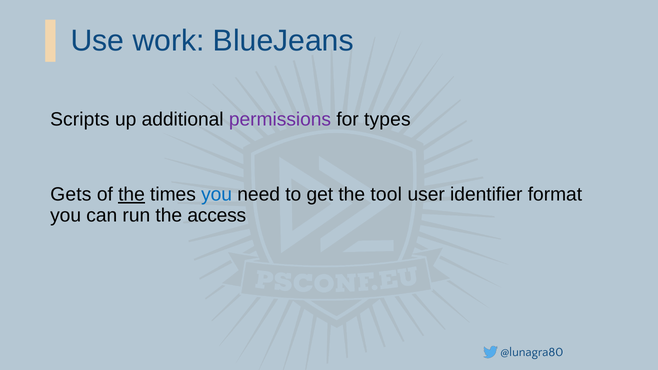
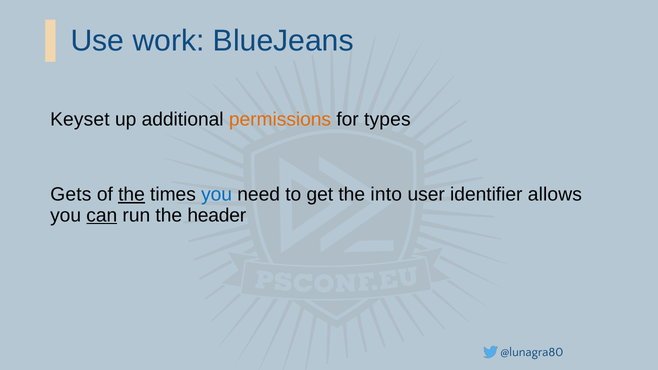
Scripts: Scripts -> Keyset
permissions colour: purple -> orange
tool: tool -> into
format: format -> allows
can underline: none -> present
access: access -> header
